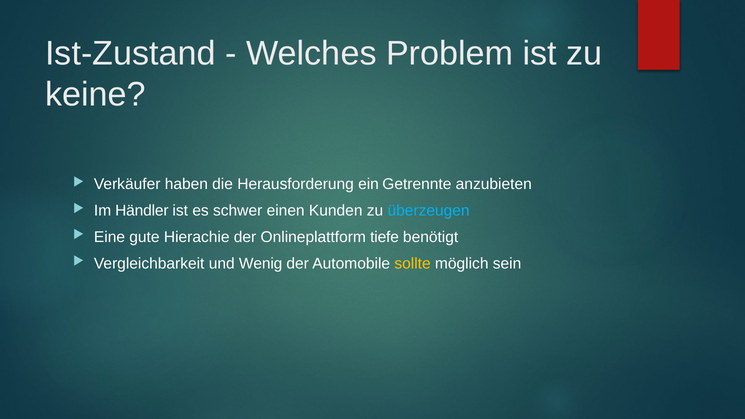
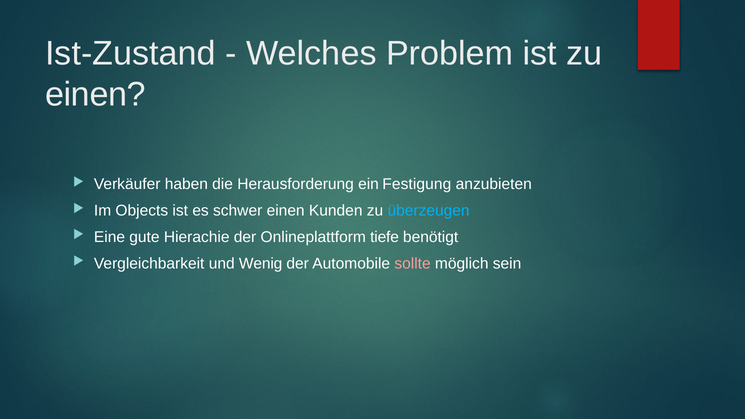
keine at (95, 94): keine -> einen
Getrennte: Getrennte -> Festigung
Händler: Händler -> Objects
sollte colour: yellow -> pink
